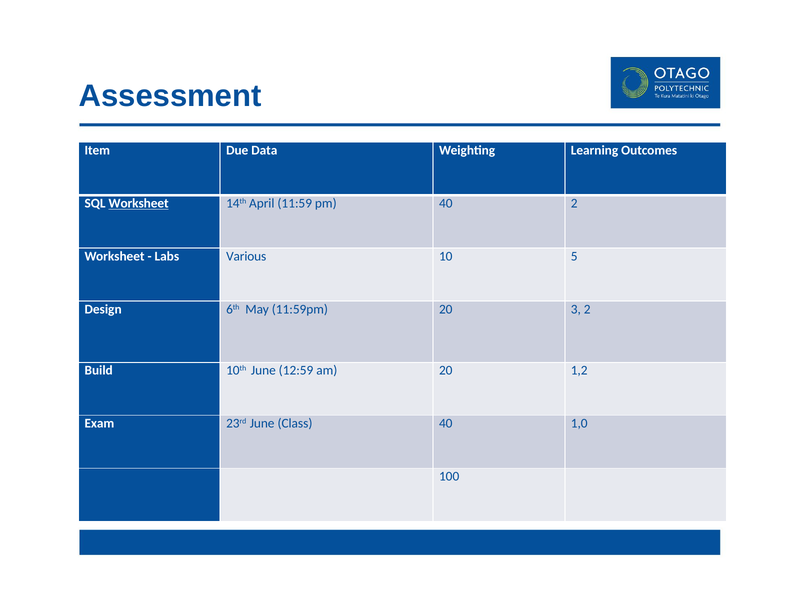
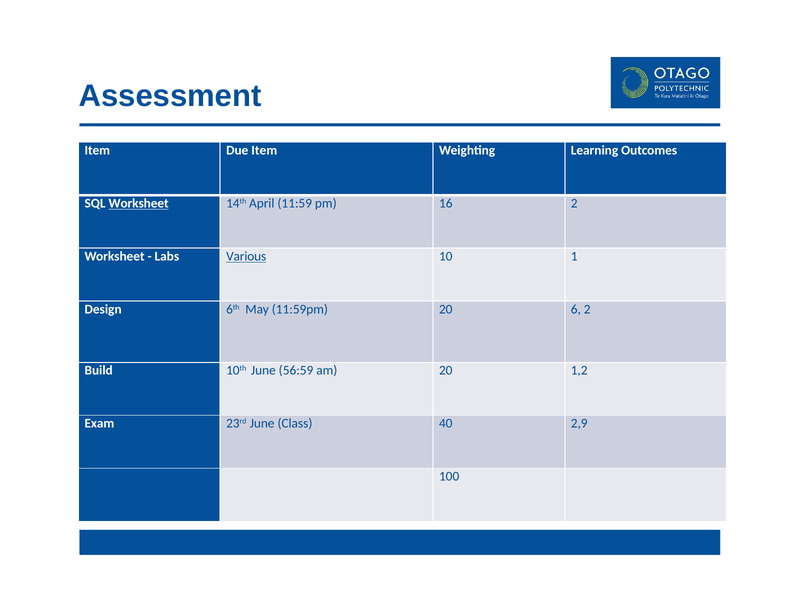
Due Data: Data -> Item
pm 40: 40 -> 16
Various underline: none -> present
5: 5 -> 1
3: 3 -> 6
12:59: 12:59 -> 56:59
1,0: 1,0 -> 2,9
